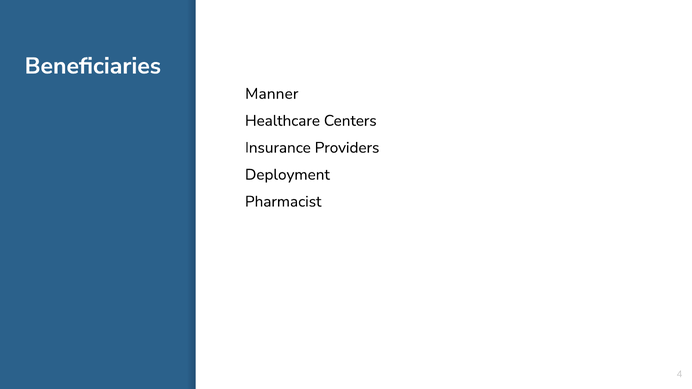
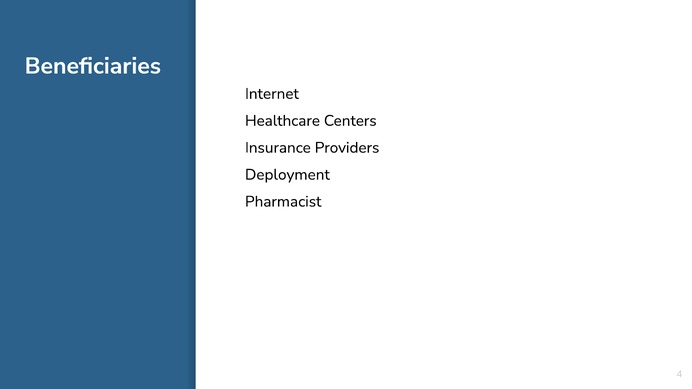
Manner: Manner -> Internet
